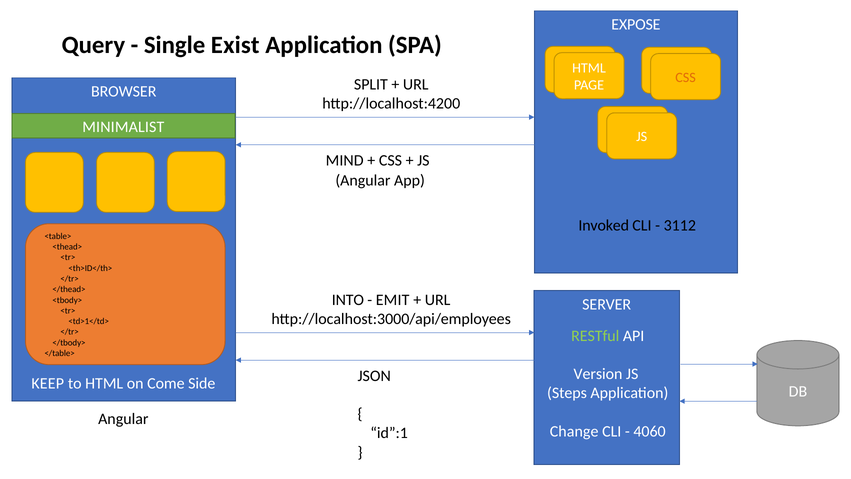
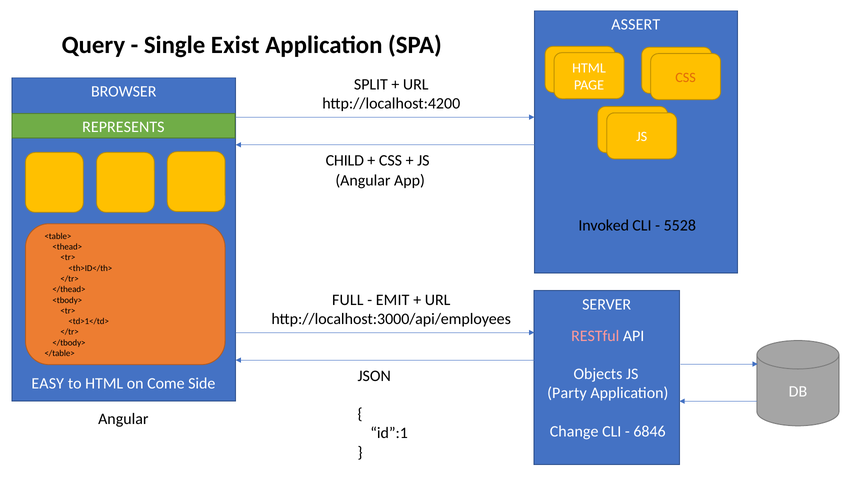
EXPOSE: EXPOSE -> ASSERT
MINIMALIST: MINIMALIST -> REPRESENTS
MIND: MIND -> CHILD
3112: 3112 -> 5528
INTO: INTO -> FULL
RESTful colour: light green -> pink
Version: Version -> Objects
KEEP: KEEP -> EASY
Steps: Steps -> Party
4060: 4060 -> 6846
